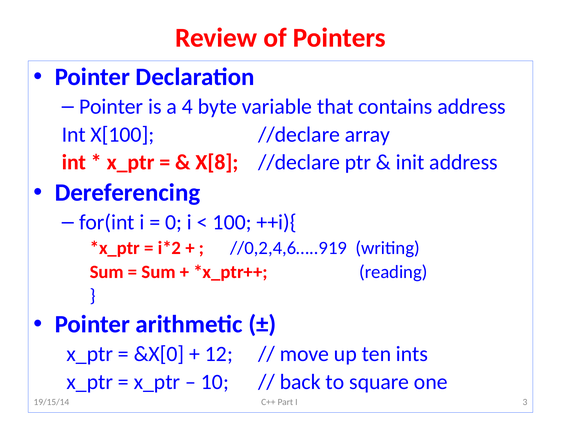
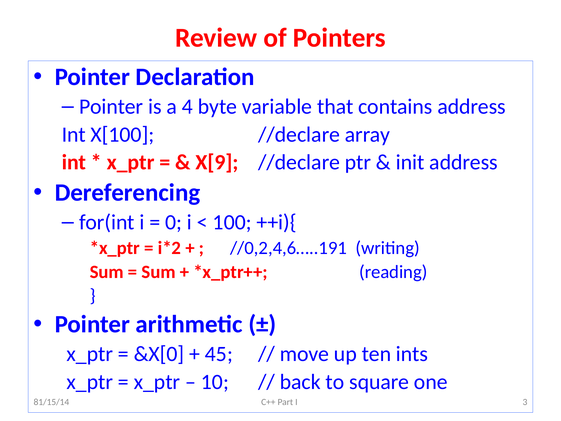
X[8: X[8 -> X[9
//0,2,4,6…..919: //0,2,4,6…..919 -> //0,2,4,6…..191
12: 12 -> 45
19/15/14: 19/15/14 -> 81/15/14
